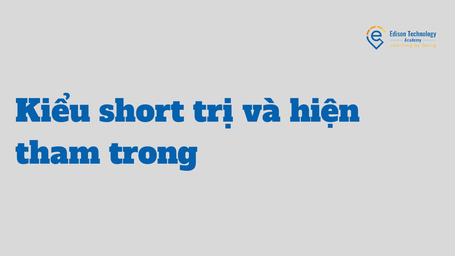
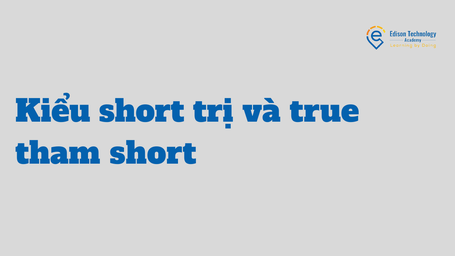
hiện: hiện -> true
tham trong: trong -> short
